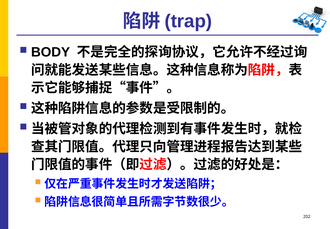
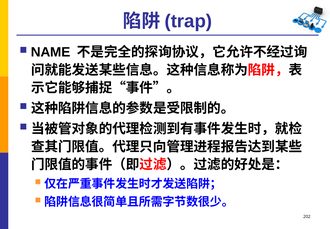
BODY: BODY -> NAME
